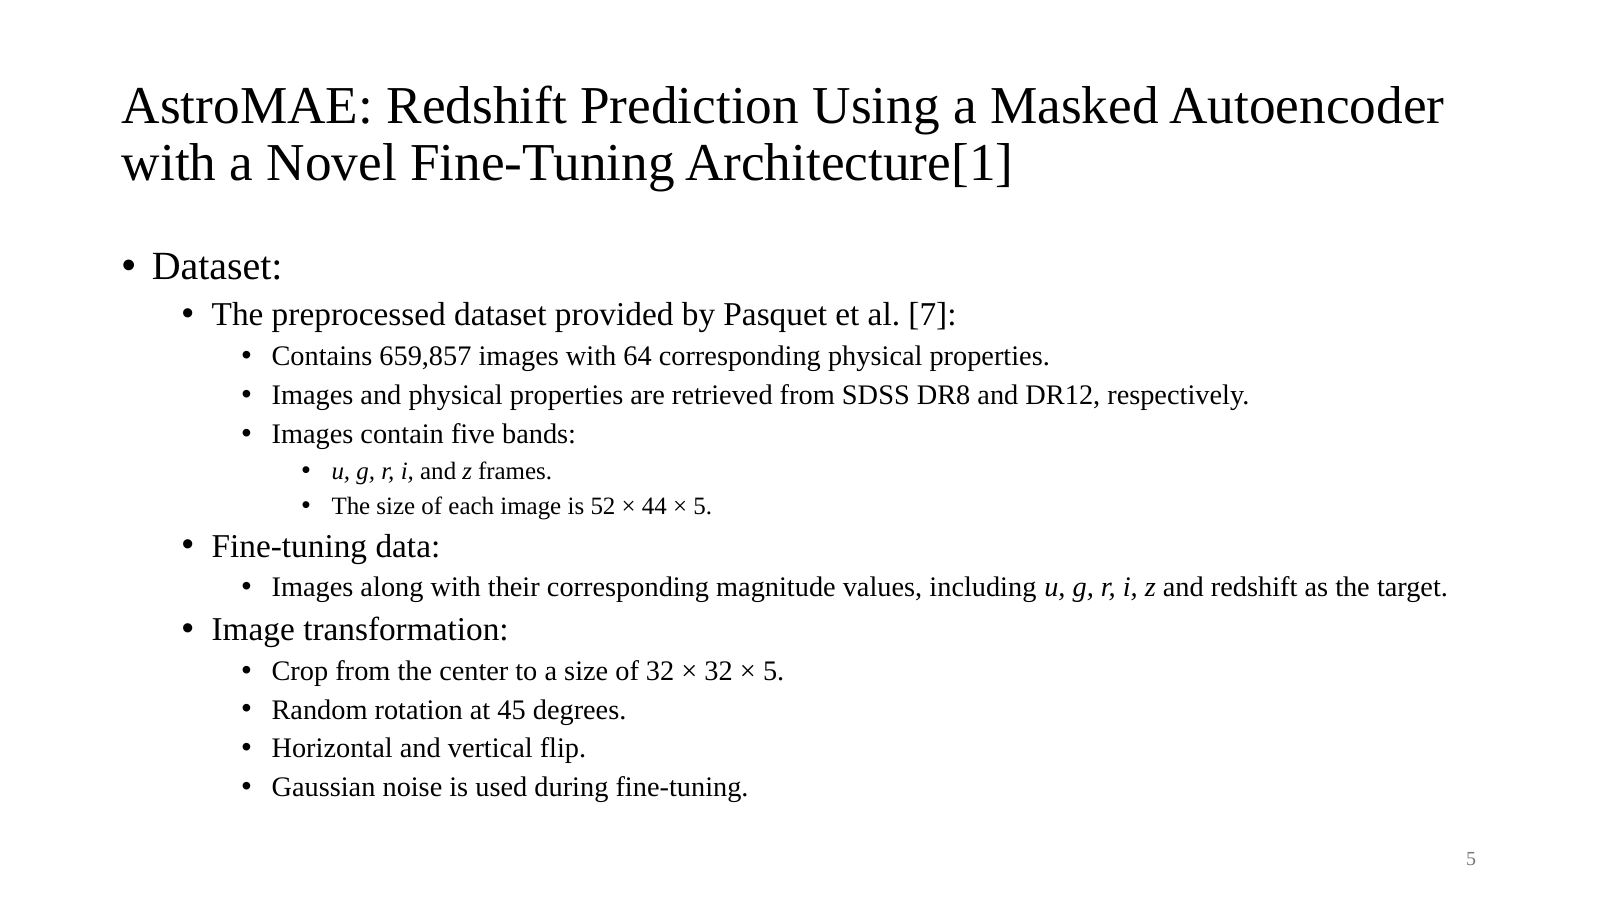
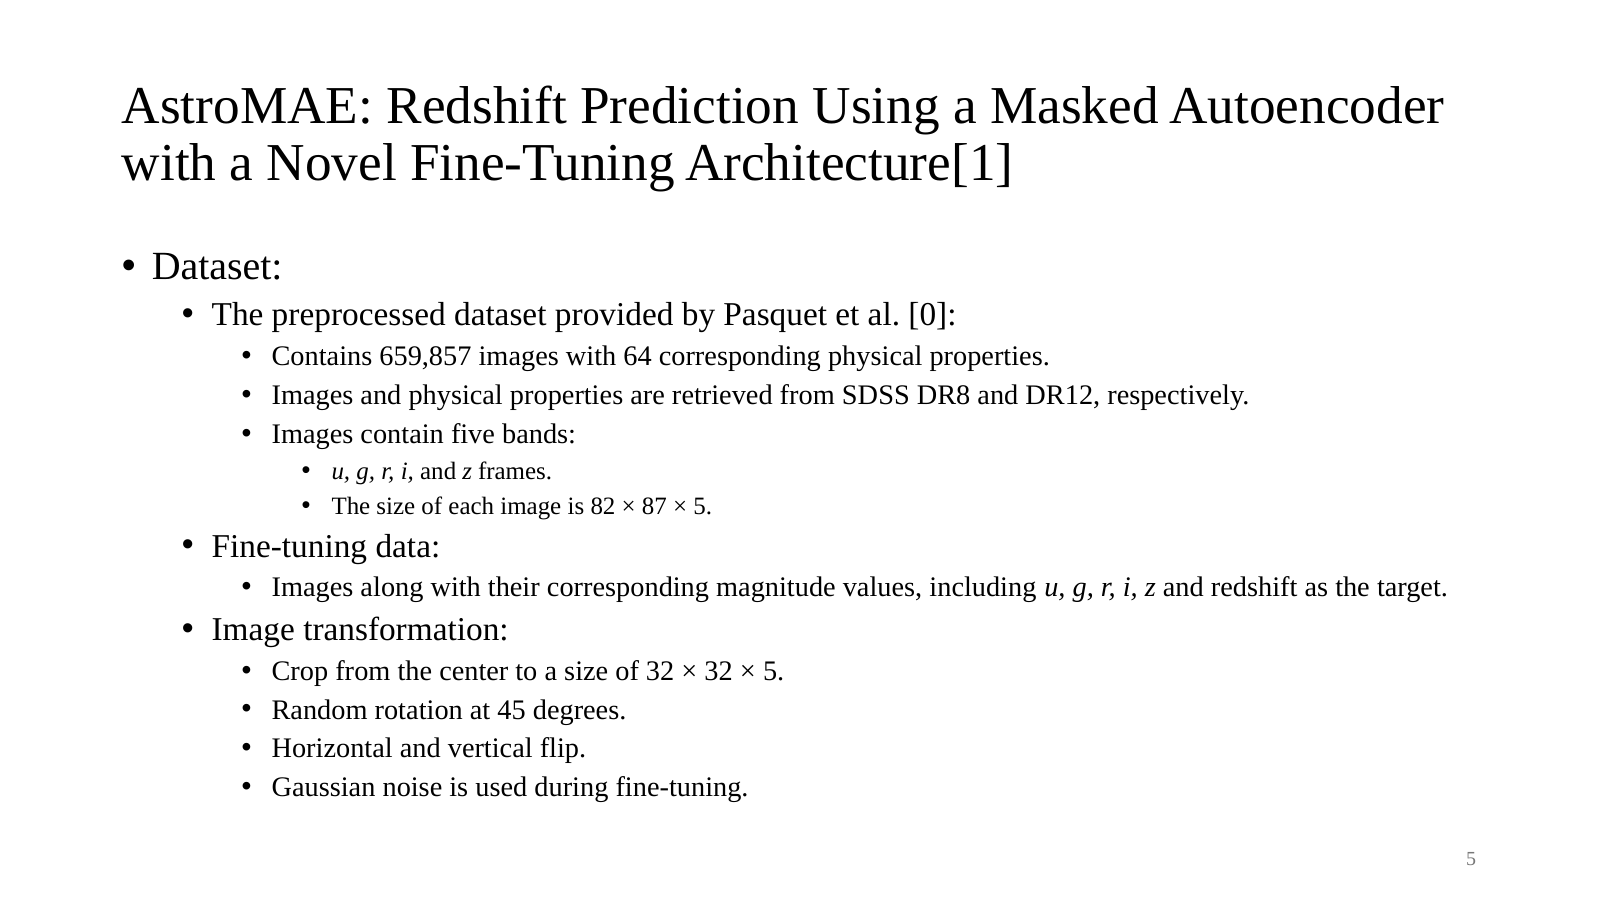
7: 7 -> 0
52: 52 -> 82
44: 44 -> 87
